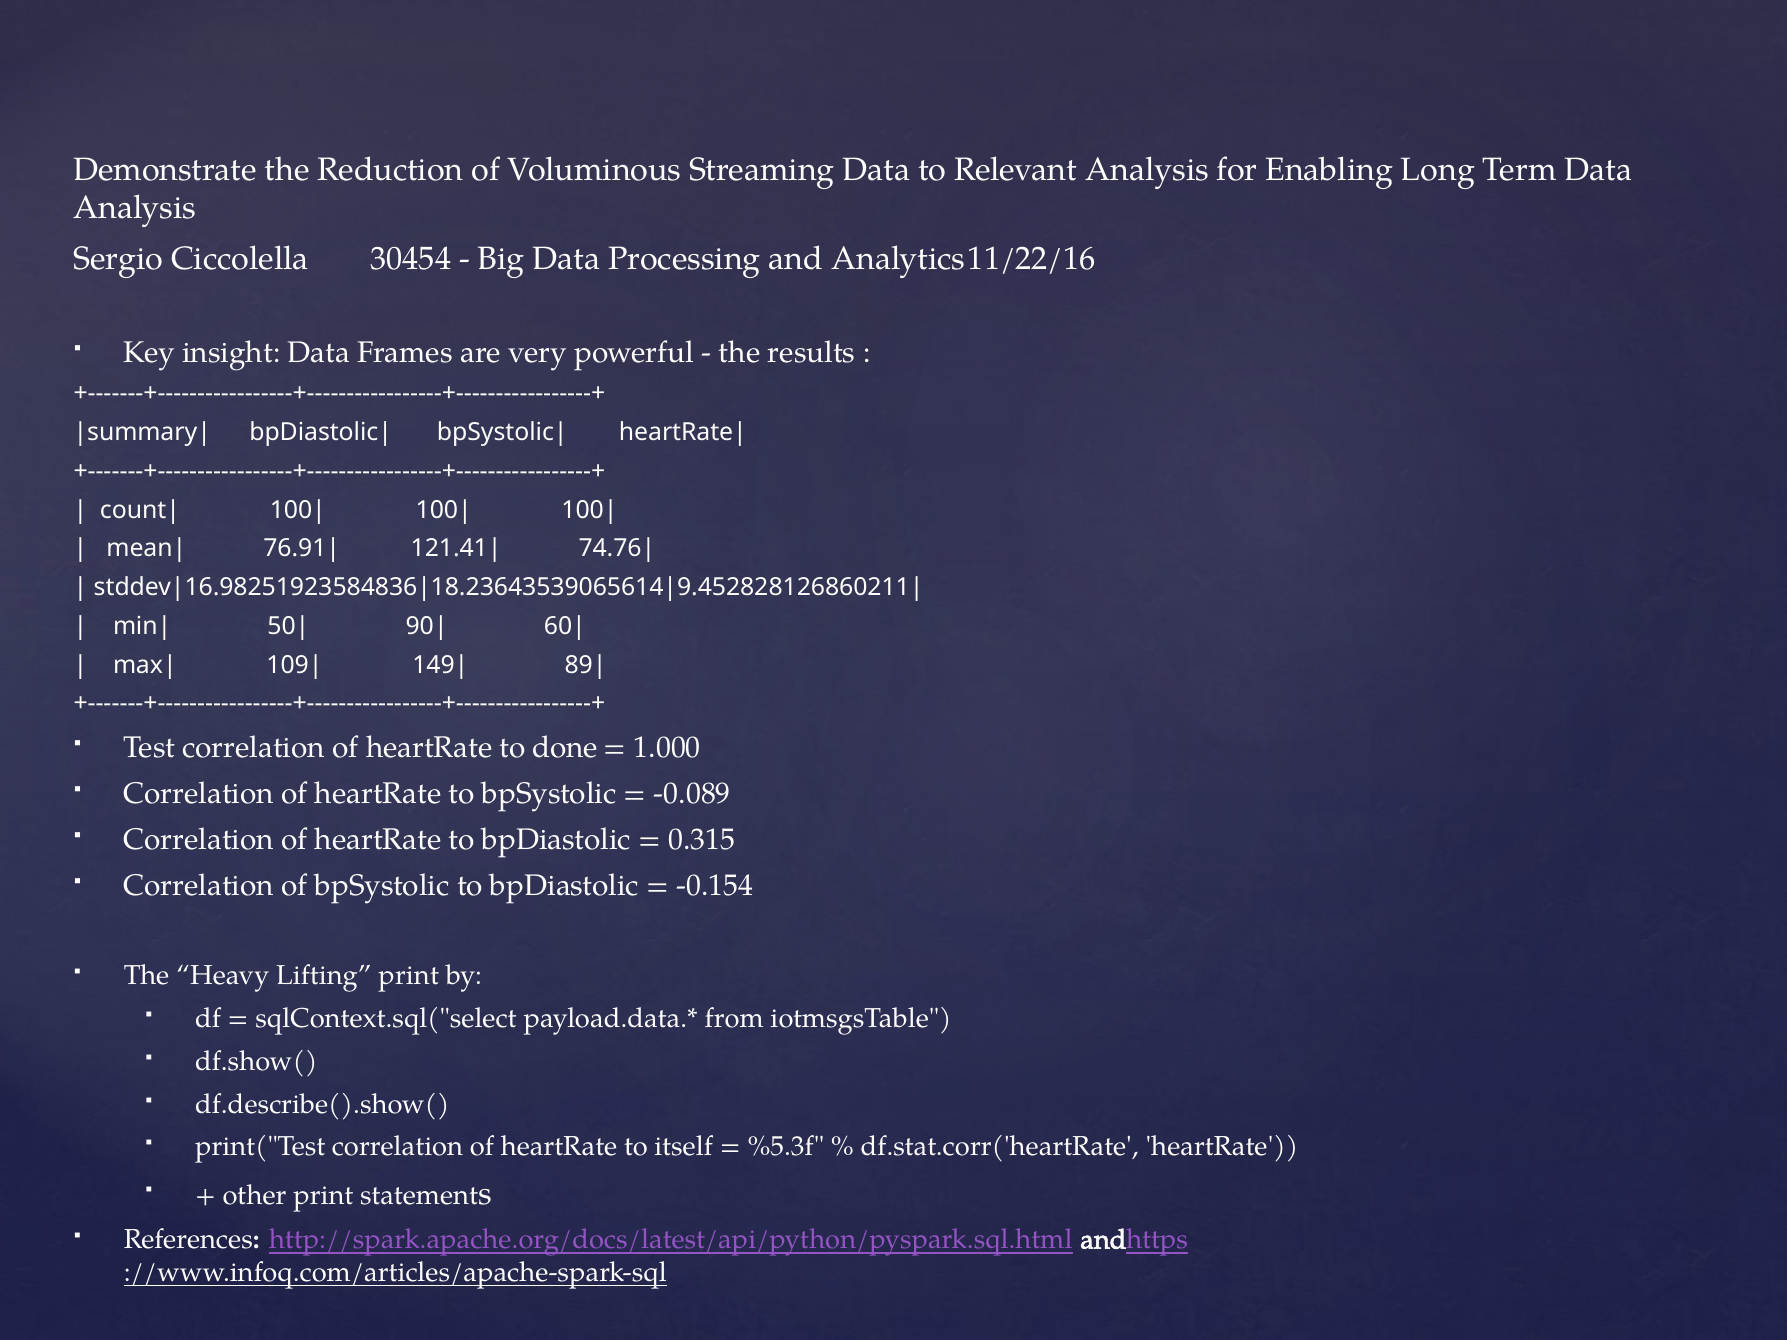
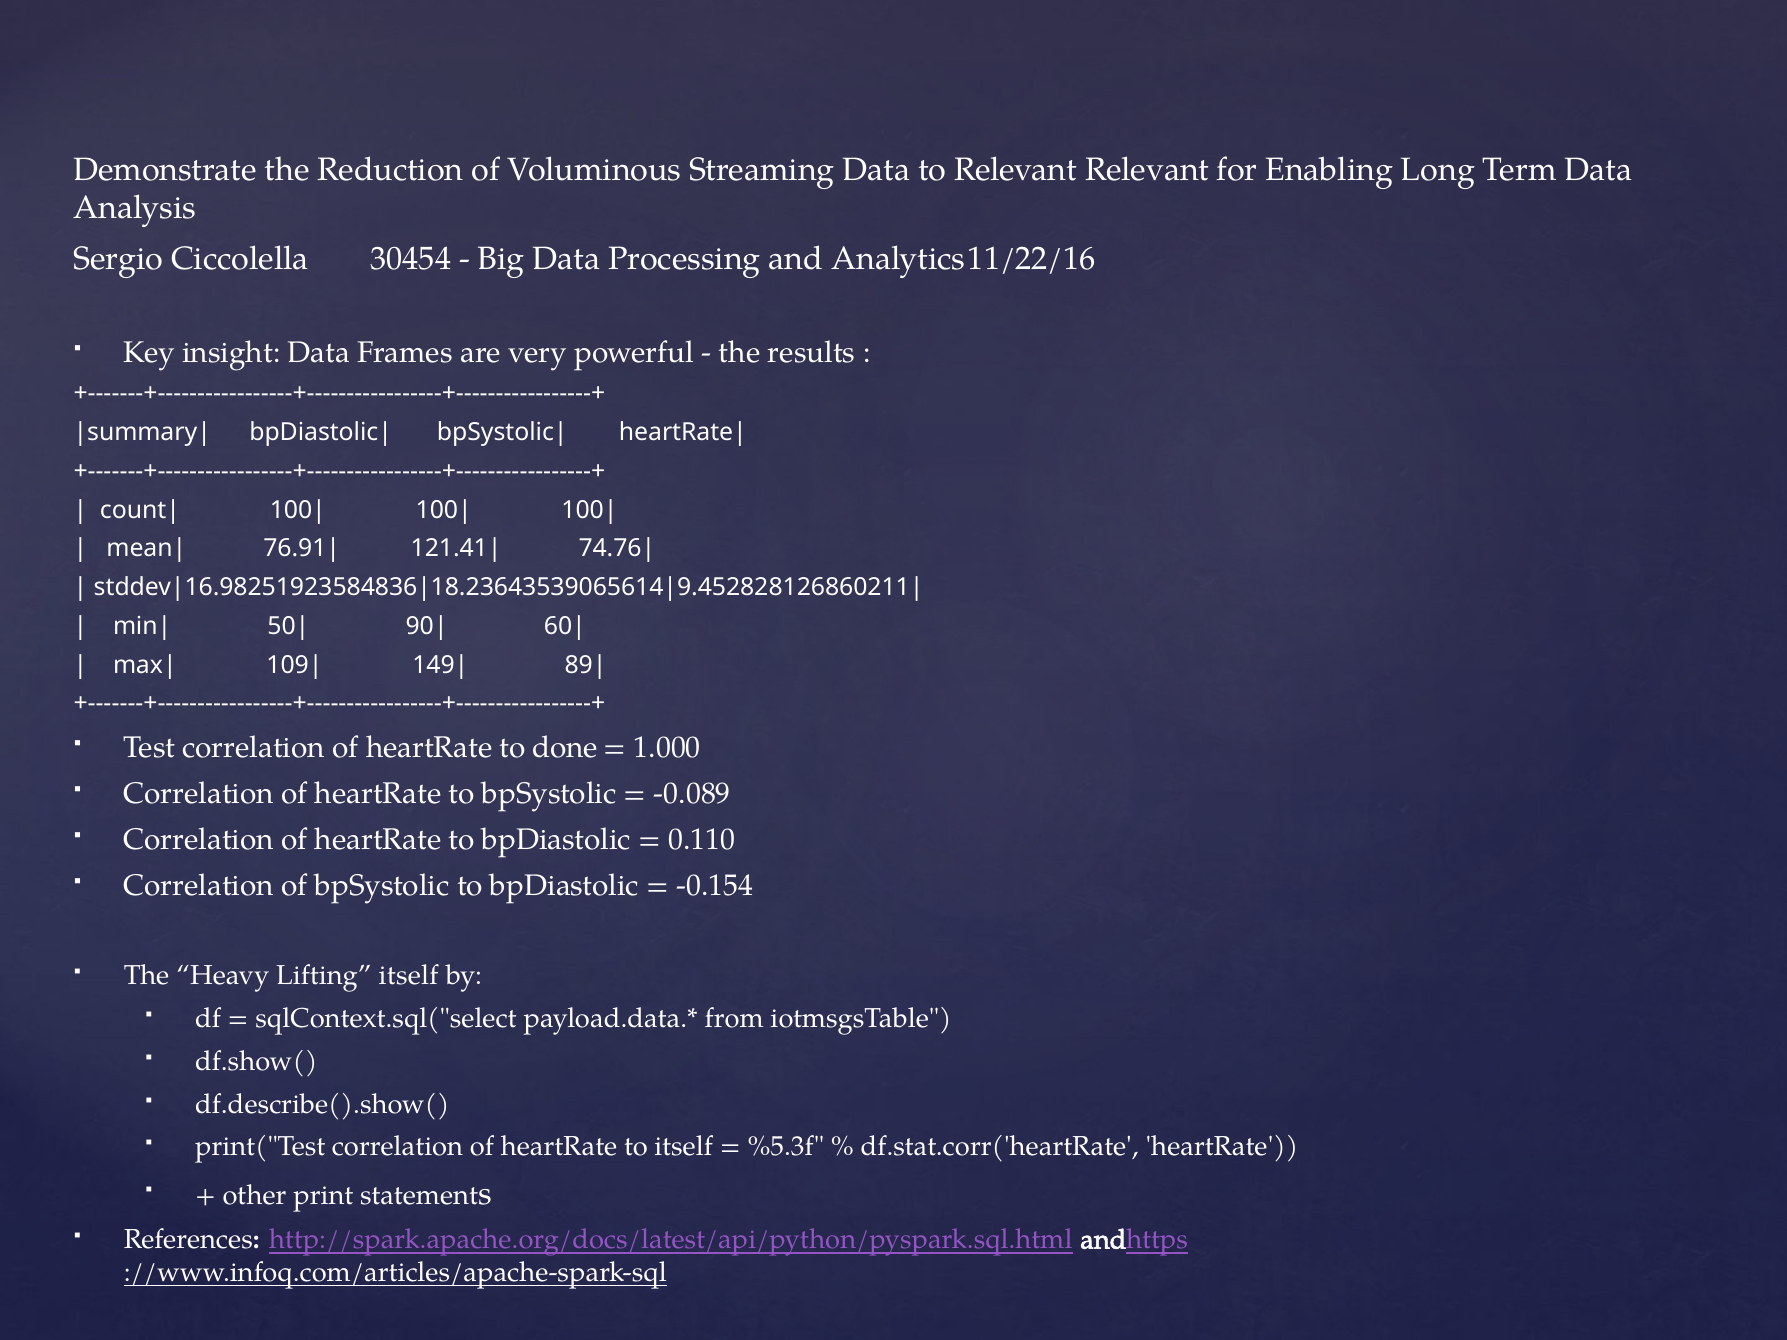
Relevant Analysis: Analysis -> Relevant
0.315: 0.315 -> 0.110
Lifting print: print -> itself
